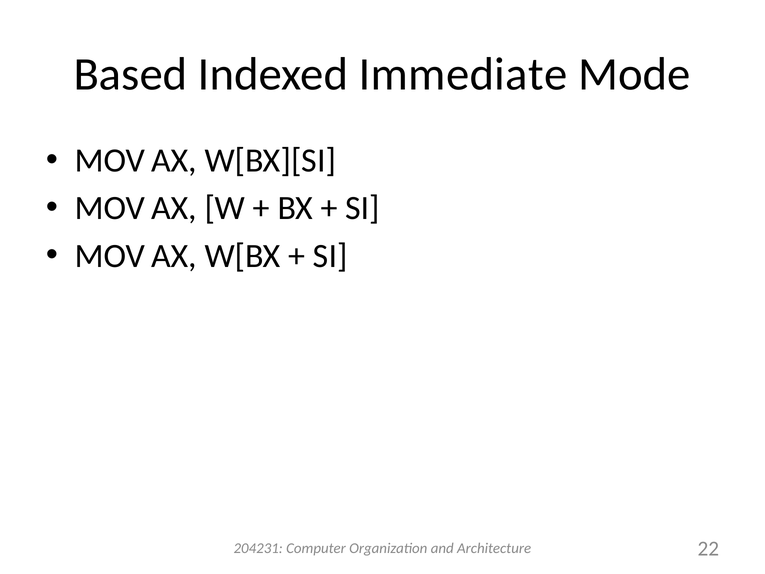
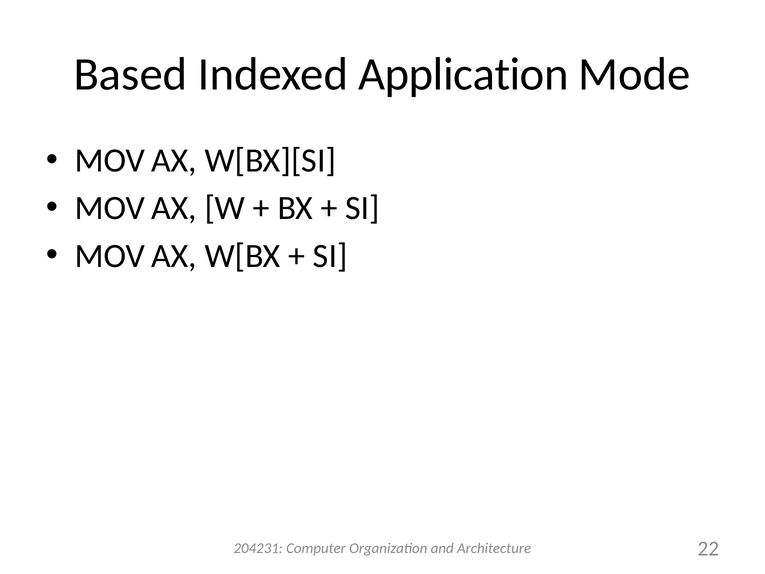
Immediate: Immediate -> Application
